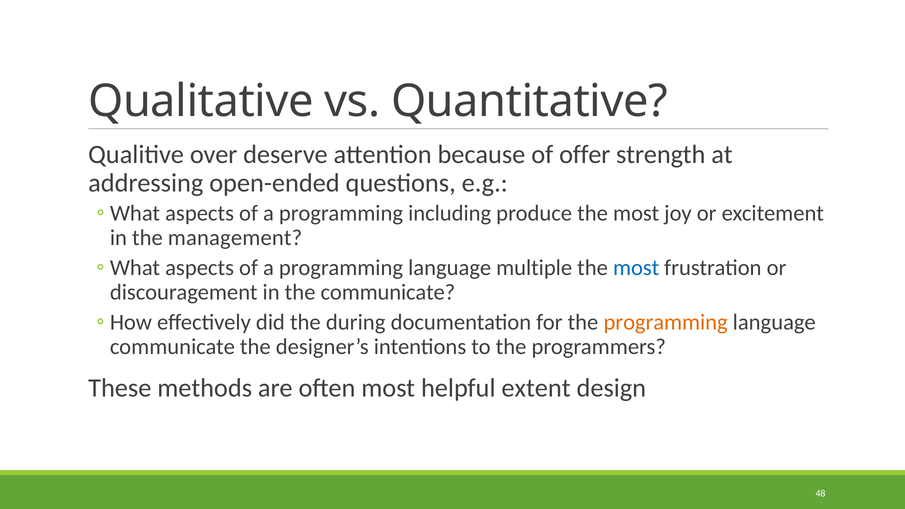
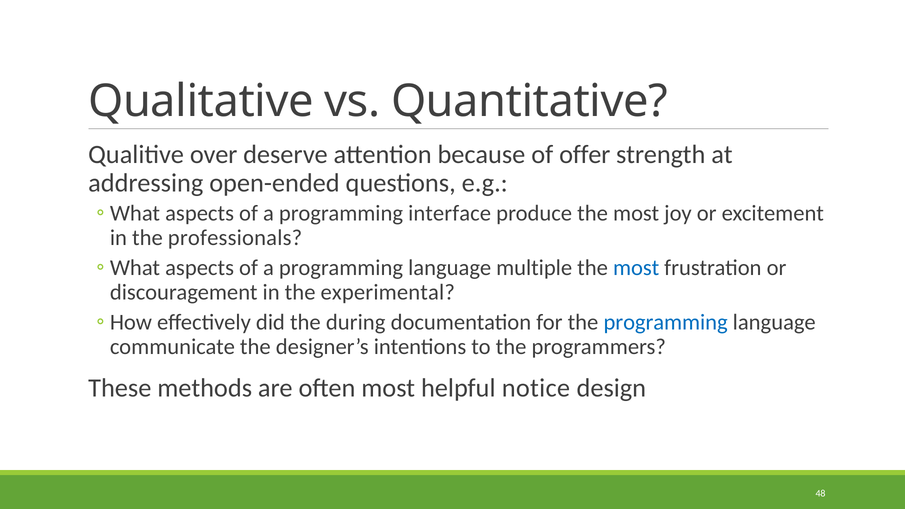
including: including -> interface
management: management -> professionals
the communicate: communicate -> experimental
programming at (666, 322) colour: orange -> blue
extent: extent -> notice
